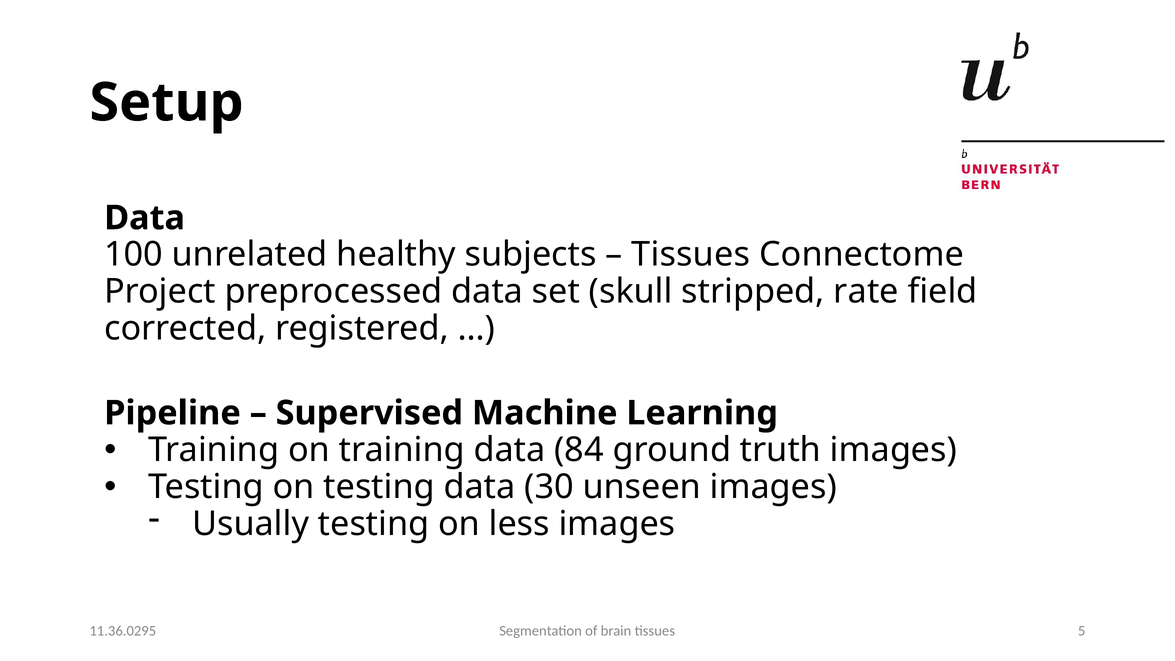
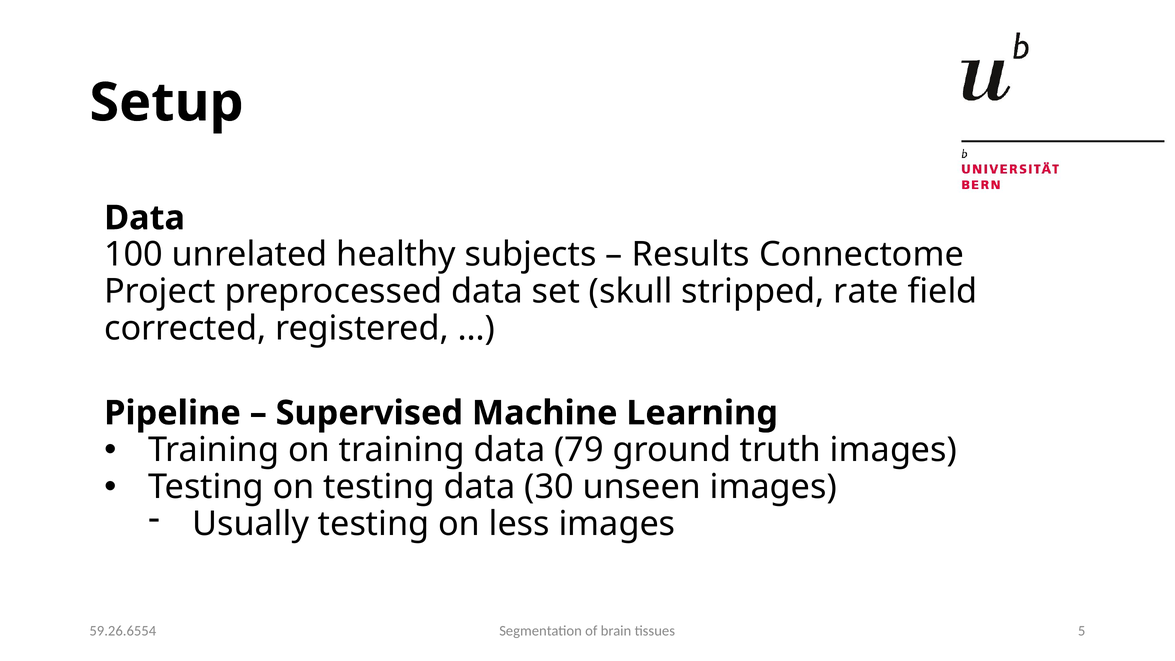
Tissues at (691, 254): Tissues -> Results
84: 84 -> 79
11.36.0295: 11.36.0295 -> 59.26.6554
